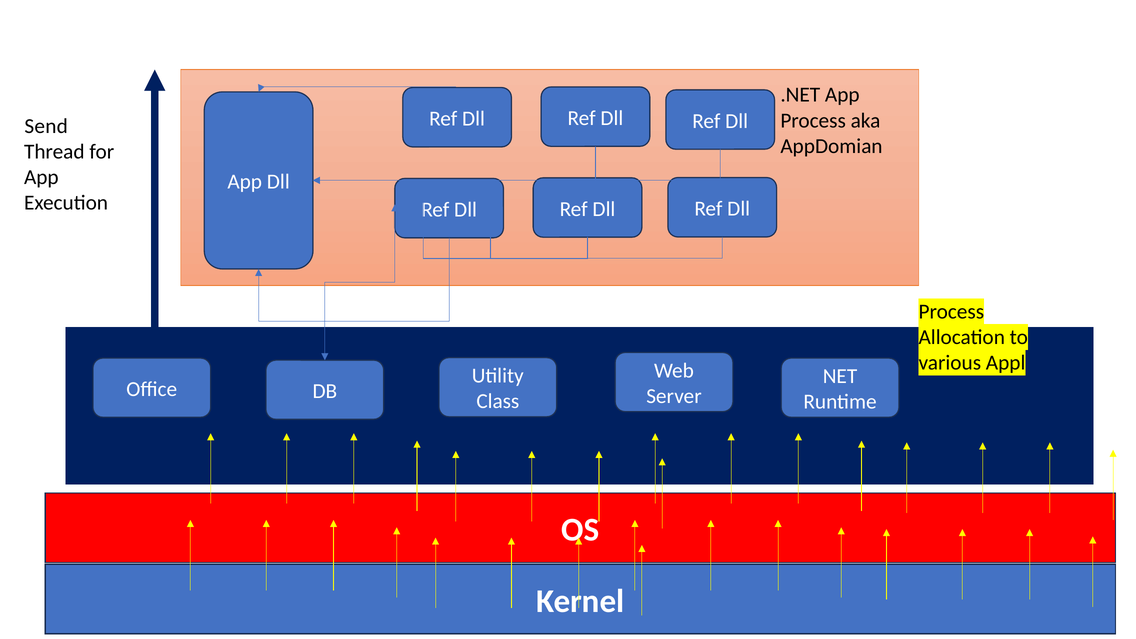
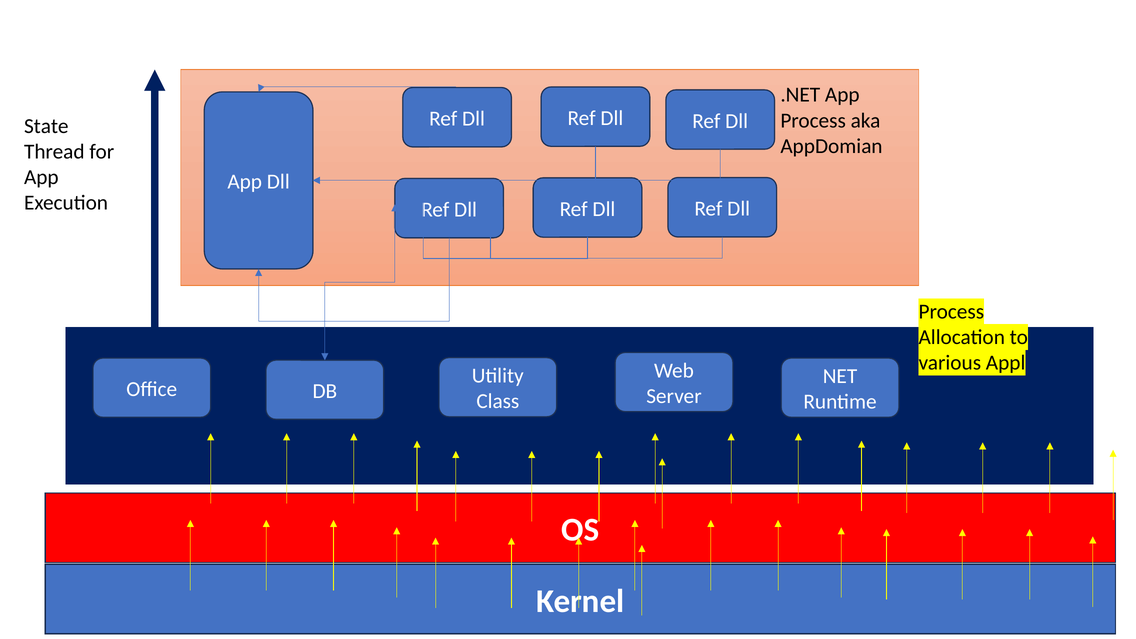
Send: Send -> State
